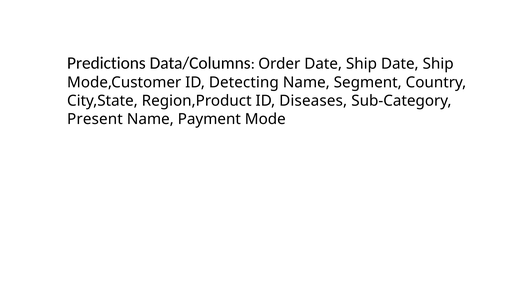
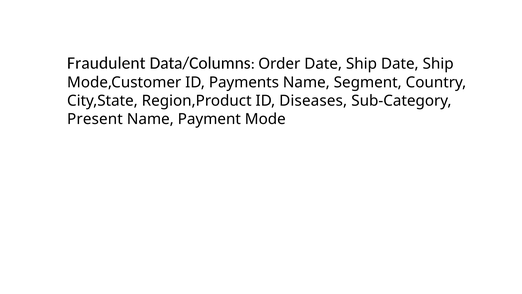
Predictions: Predictions -> Fraudulent
Detecting: Detecting -> Payments
